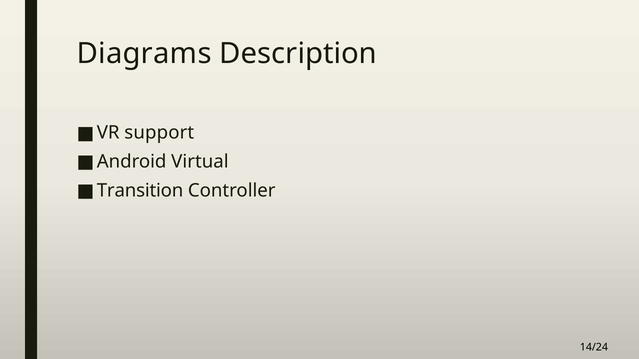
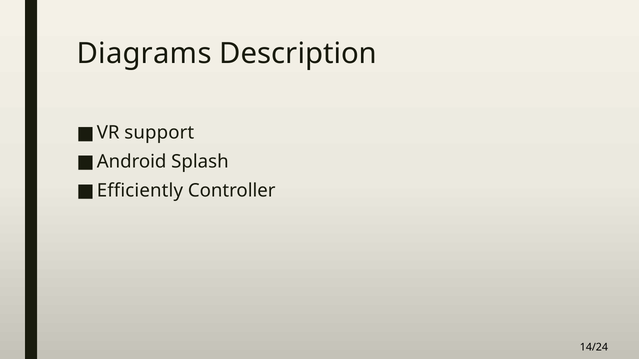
Virtual: Virtual -> Splash
Transition: Transition -> Efficiently
